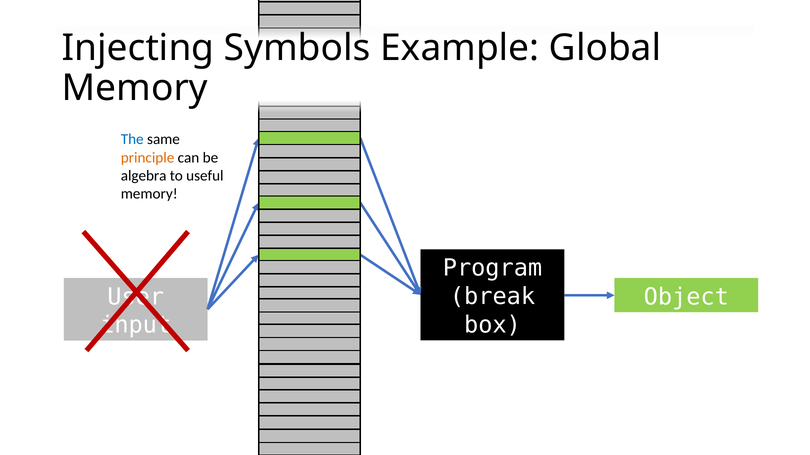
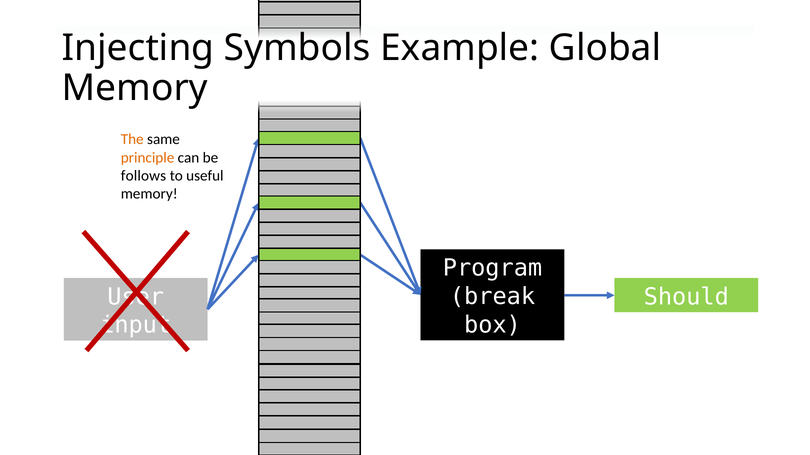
The colour: blue -> orange
algebra: algebra -> follows
Object: Object -> Should
